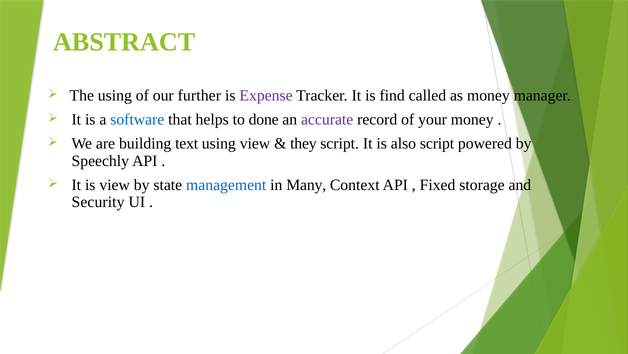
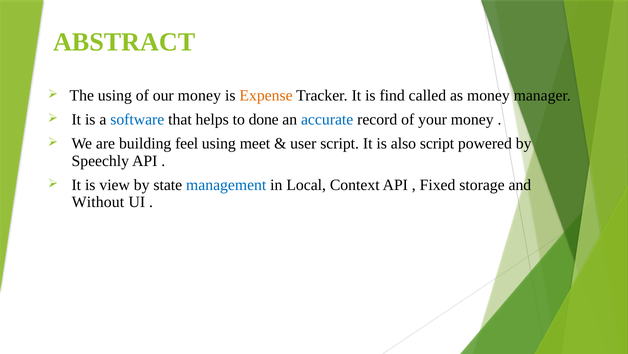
our further: further -> money
Expense colour: purple -> orange
accurate colour: purple -> blue
text: text -> feel
using view: view -> meet
they: they -> user
Many: Many -> Local
Security: Security -> Without
